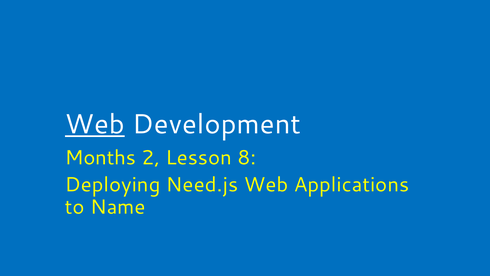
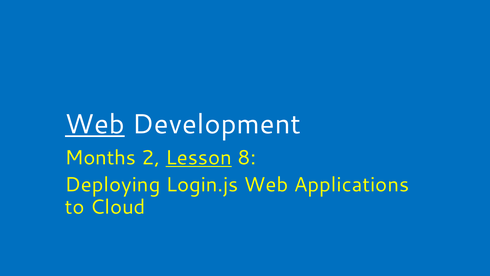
Lesson underline: none -> present
Need.js: Need.js -> Login.js
Name: Name -> Cloud
